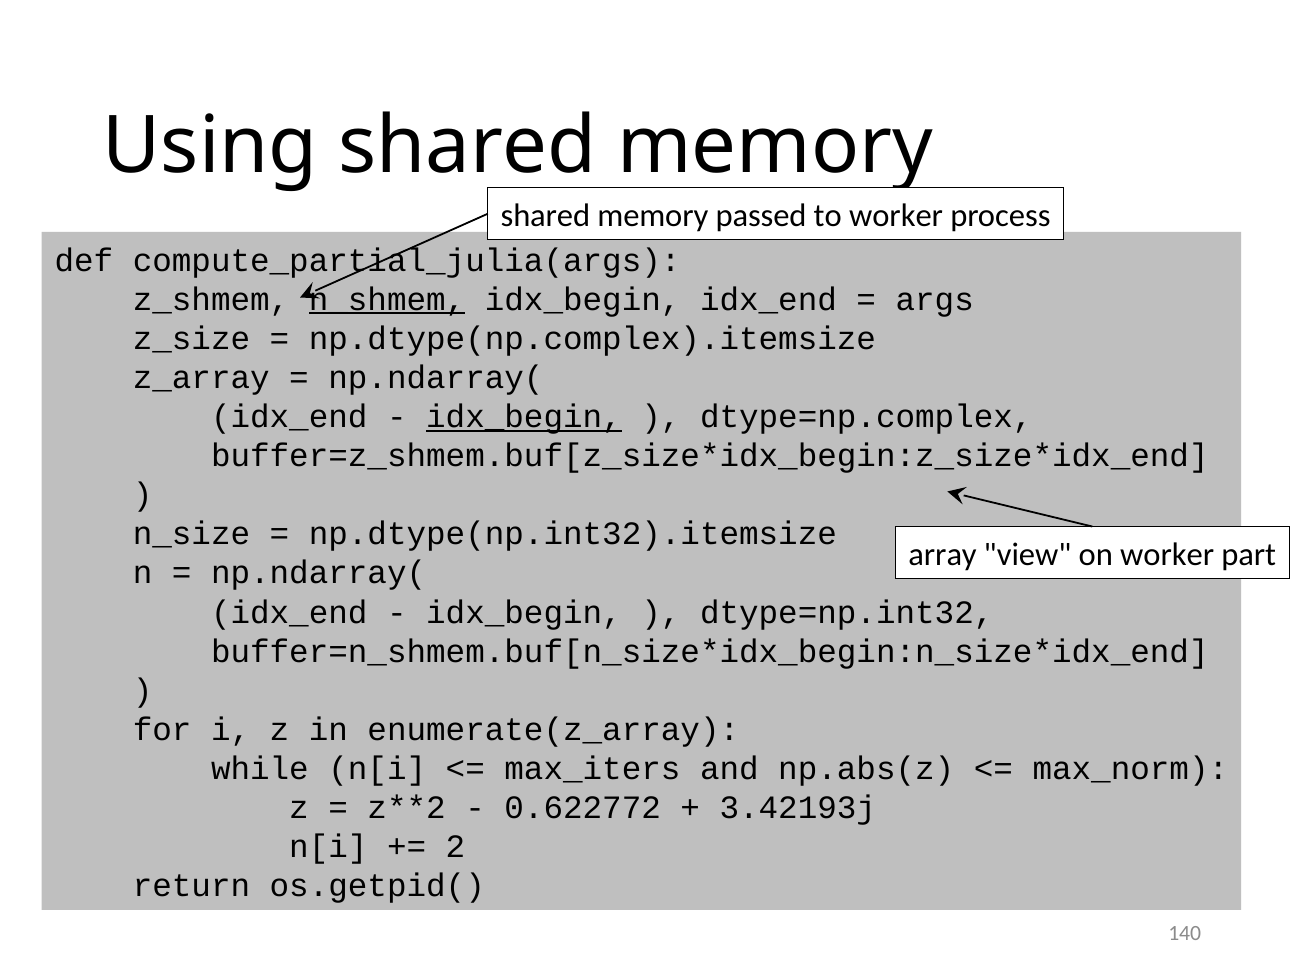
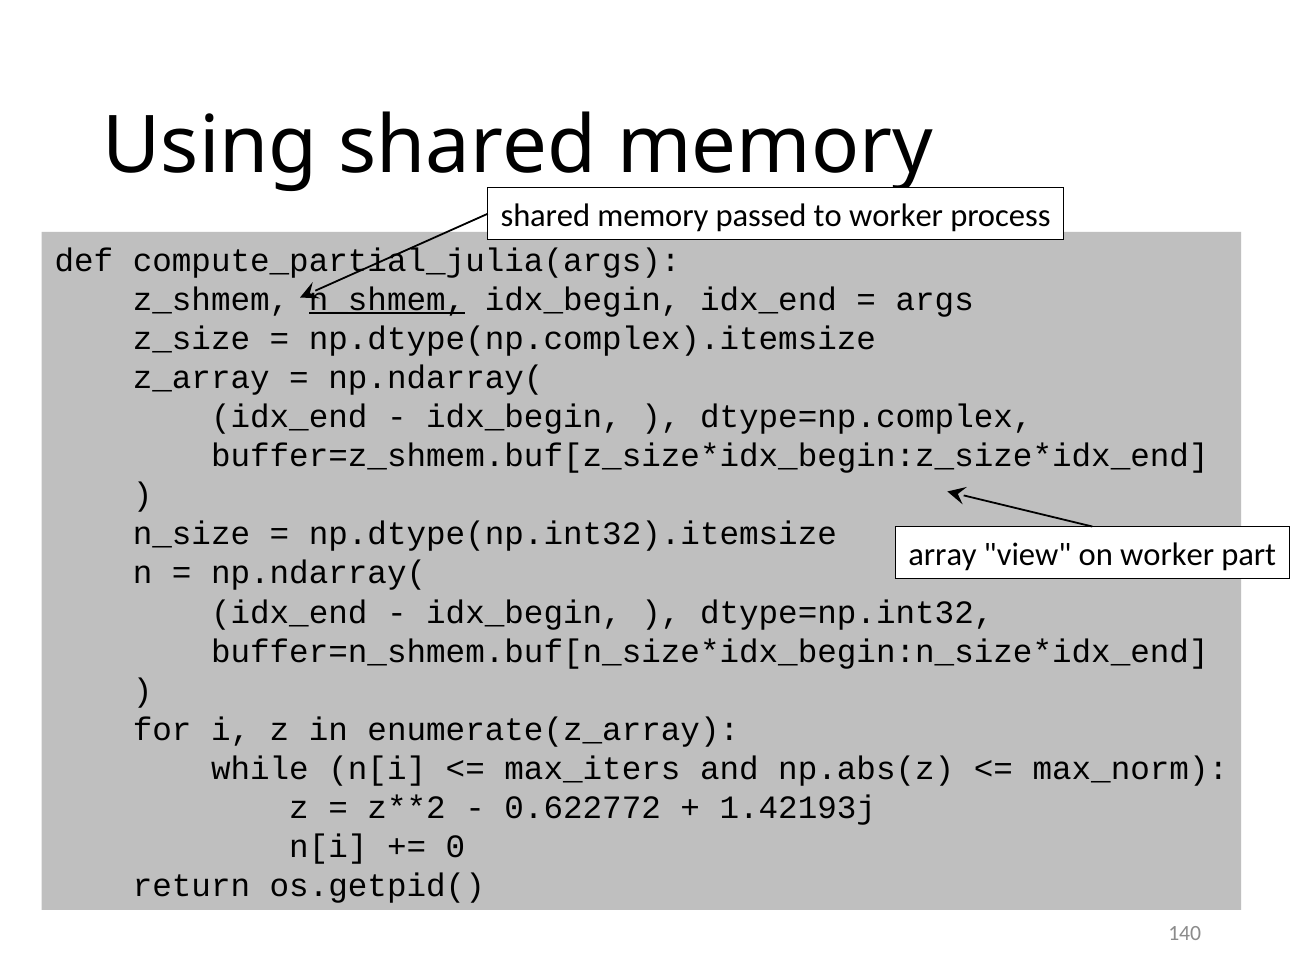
idx_begin at (524, 417) underline: present -> none
3.42193j: 3.42193j -> 1.42193j
2: 2 -> 0
